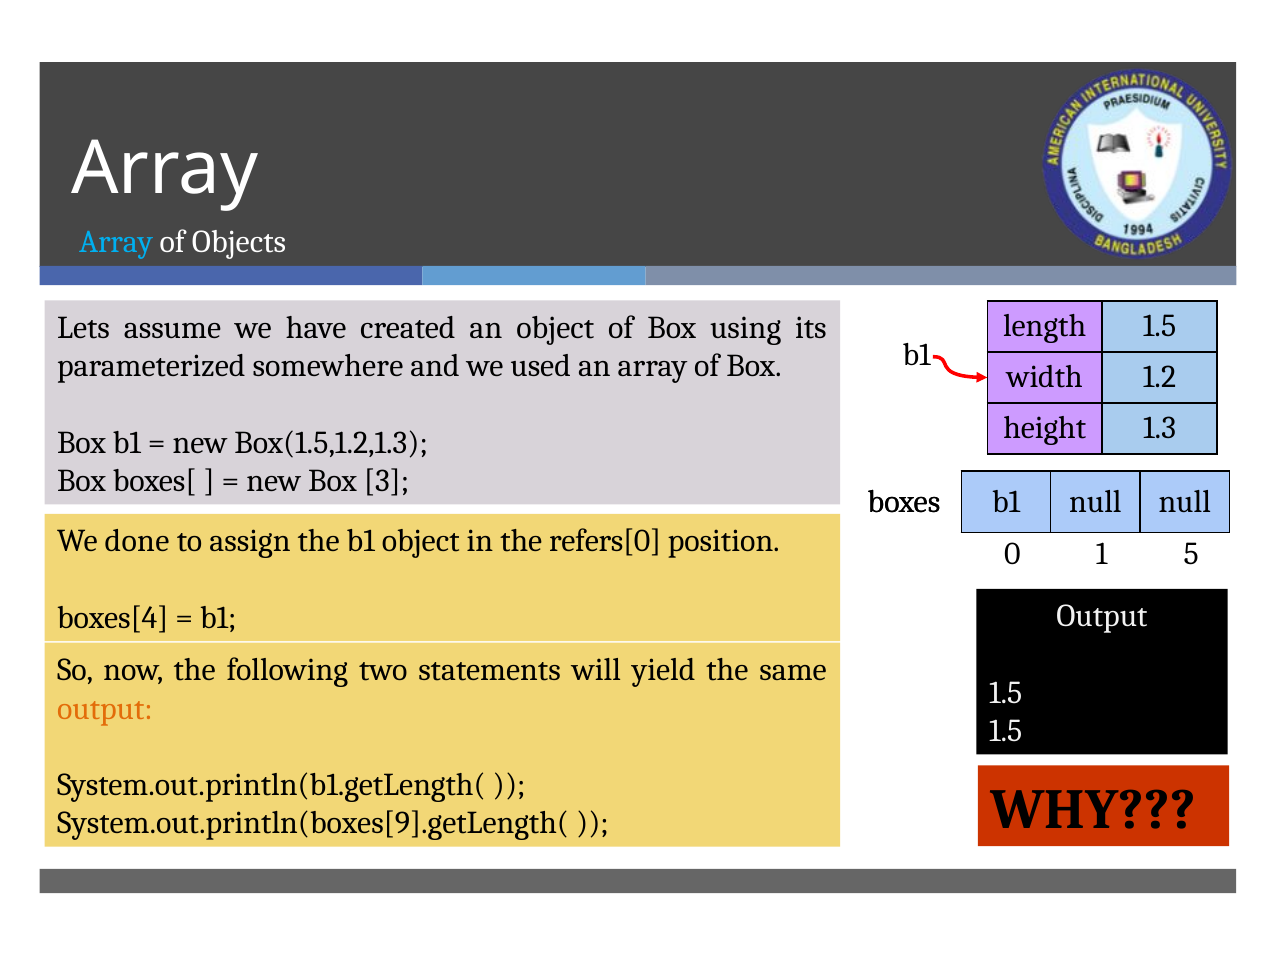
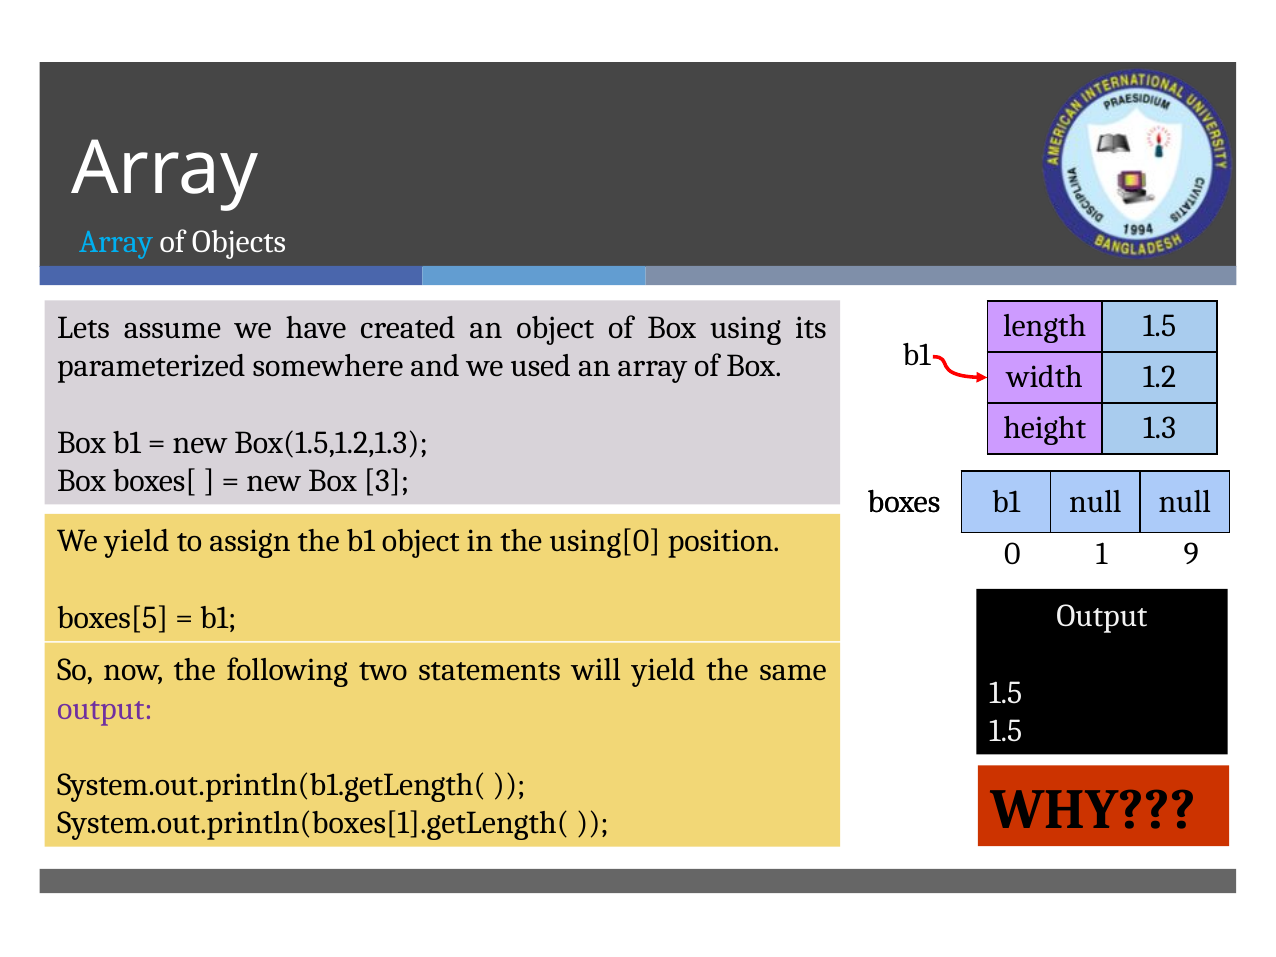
We done: done -> yield
refers[0: refers[0 -> using[0
5: 5 -> 9
boxes[4: boxes[4 -> boxes[5
output at (105, 709) colour: orange -> purple
System.out.println(boxes[9].getLength(: System.out.println(boxes[9].getLength( -> System.out.println(boxes[1].getLength(
